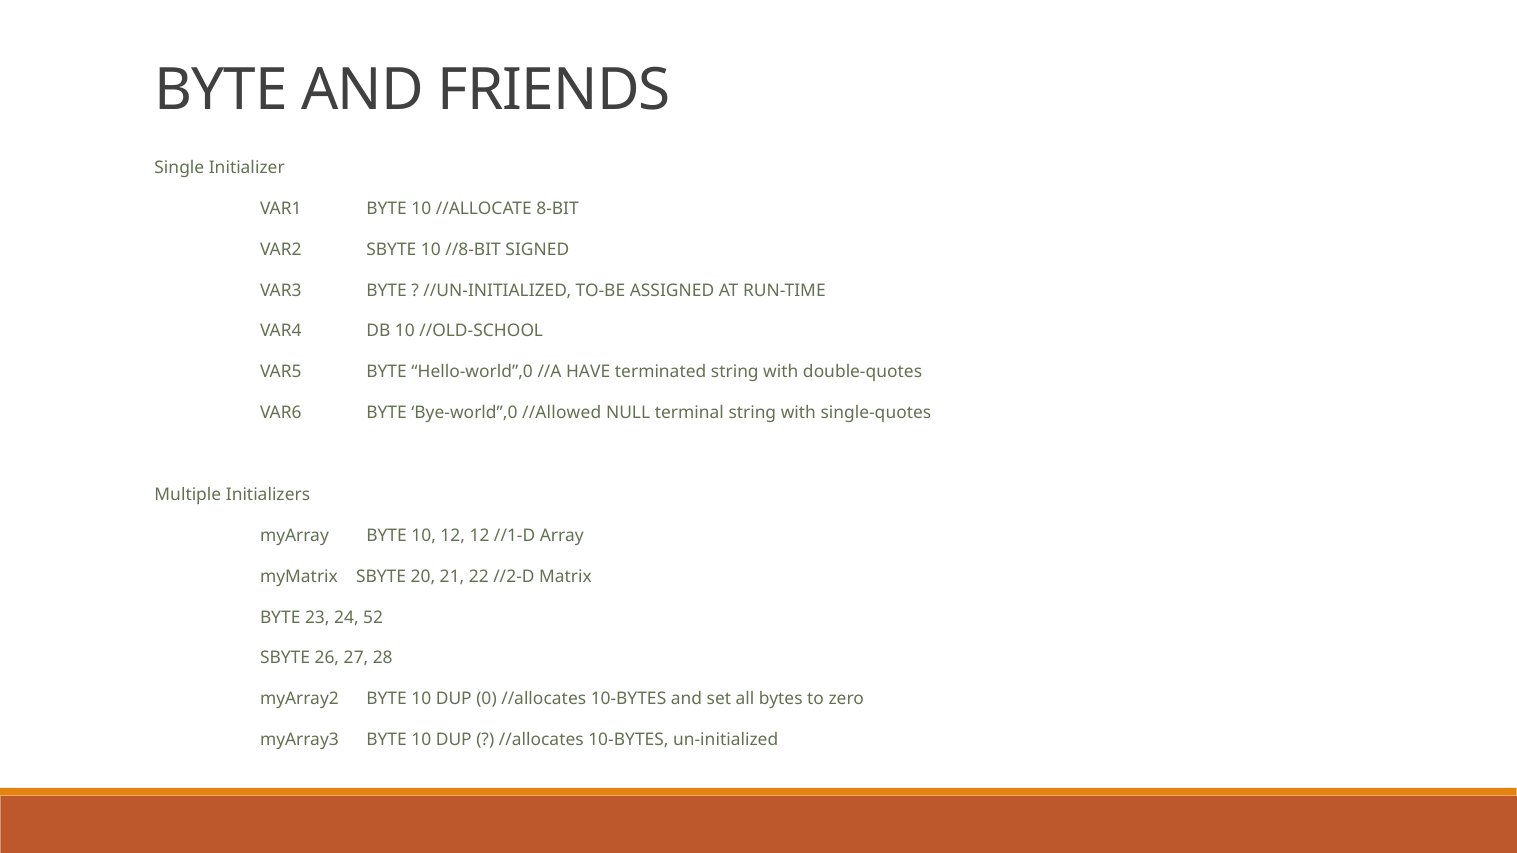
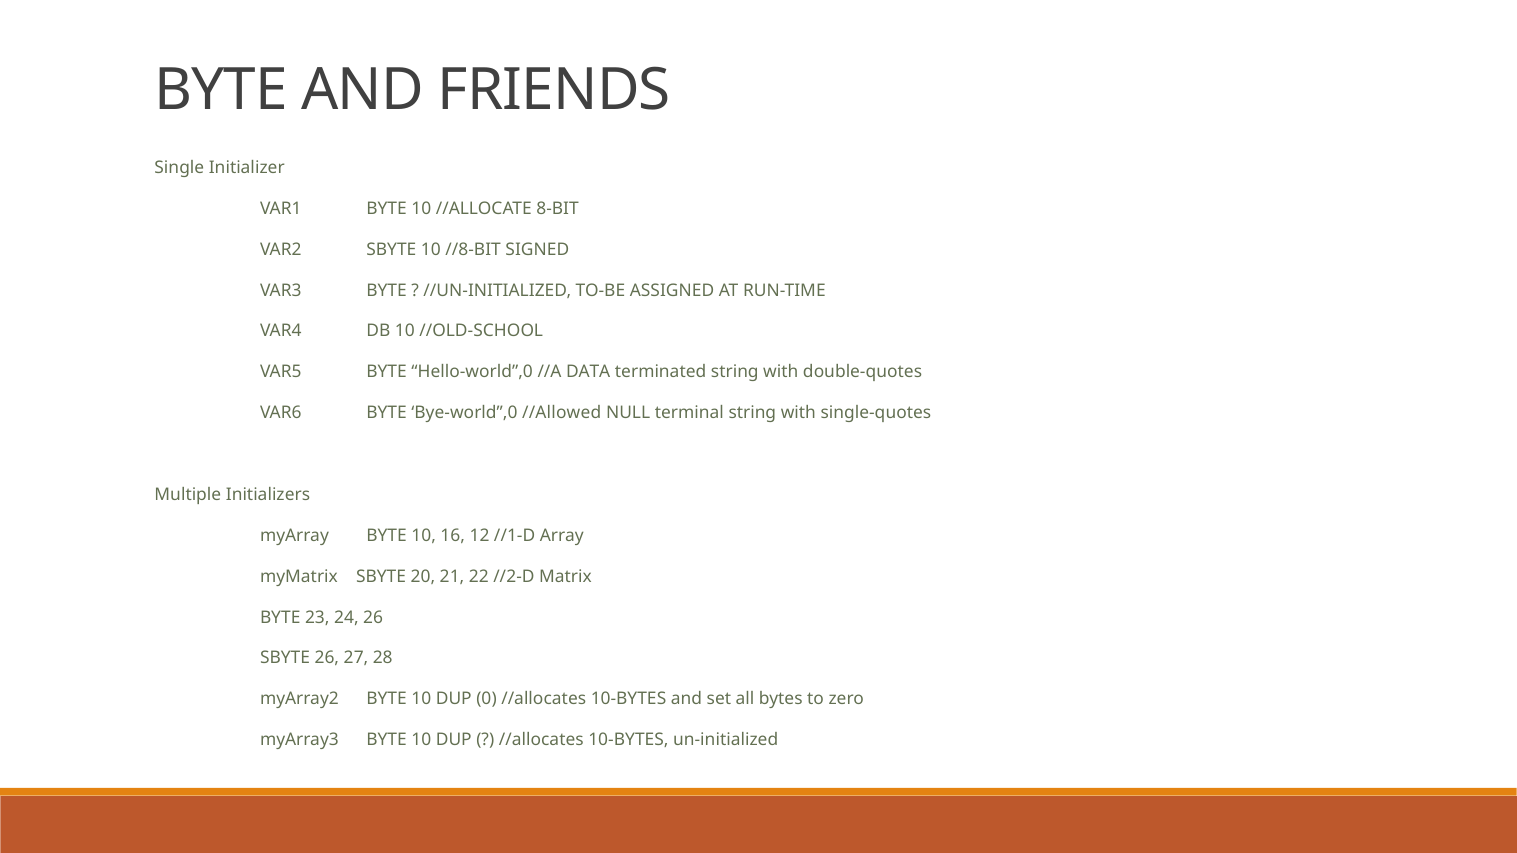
HAVE: HAVE -> DATA
10 12: 12 -> 16
24 52: 52 -> 26
